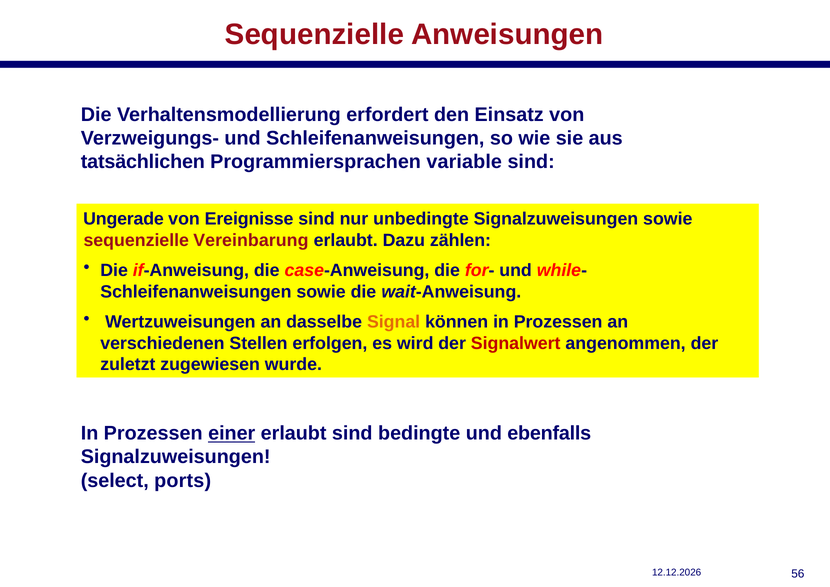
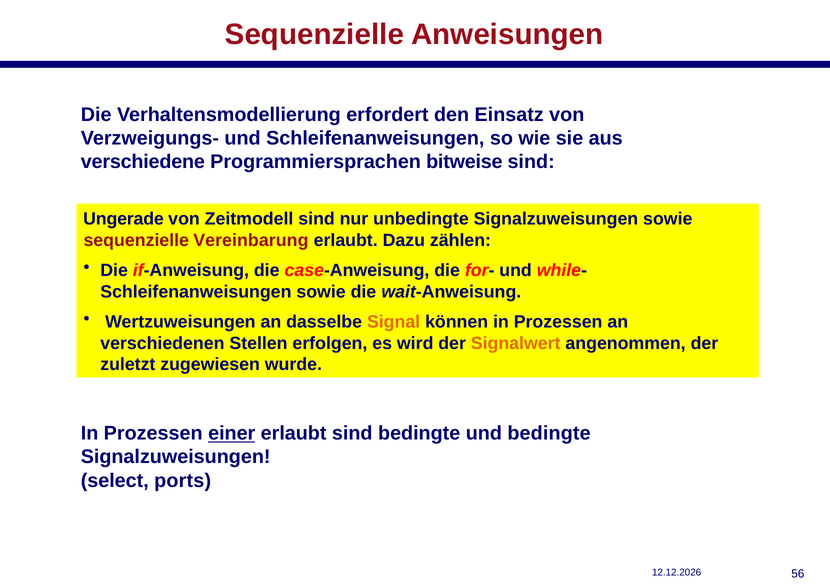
tatsächlichen: tatsächlichen -> verschiedene
variable: variable -> bitweise
Ereignisse: Ereignisse -> Zeitmodell
Signalwert colour: red -> orange
und ebenfalls: ebenfalls -> bedingte
